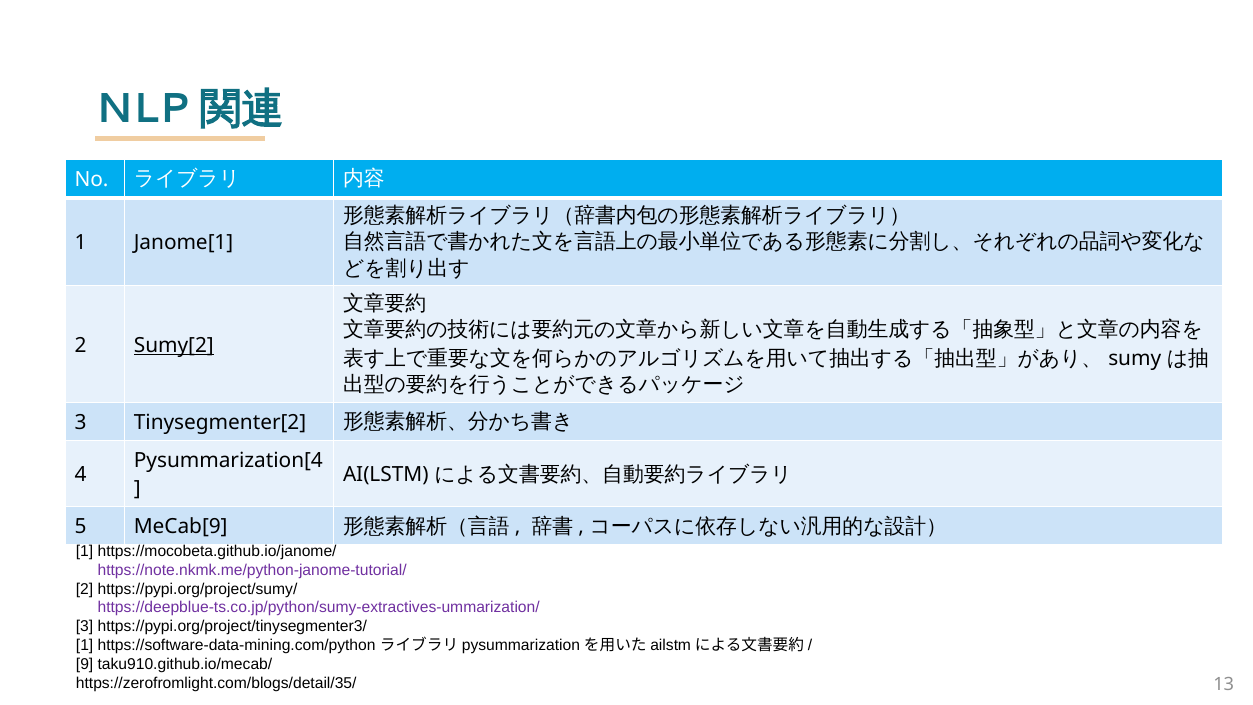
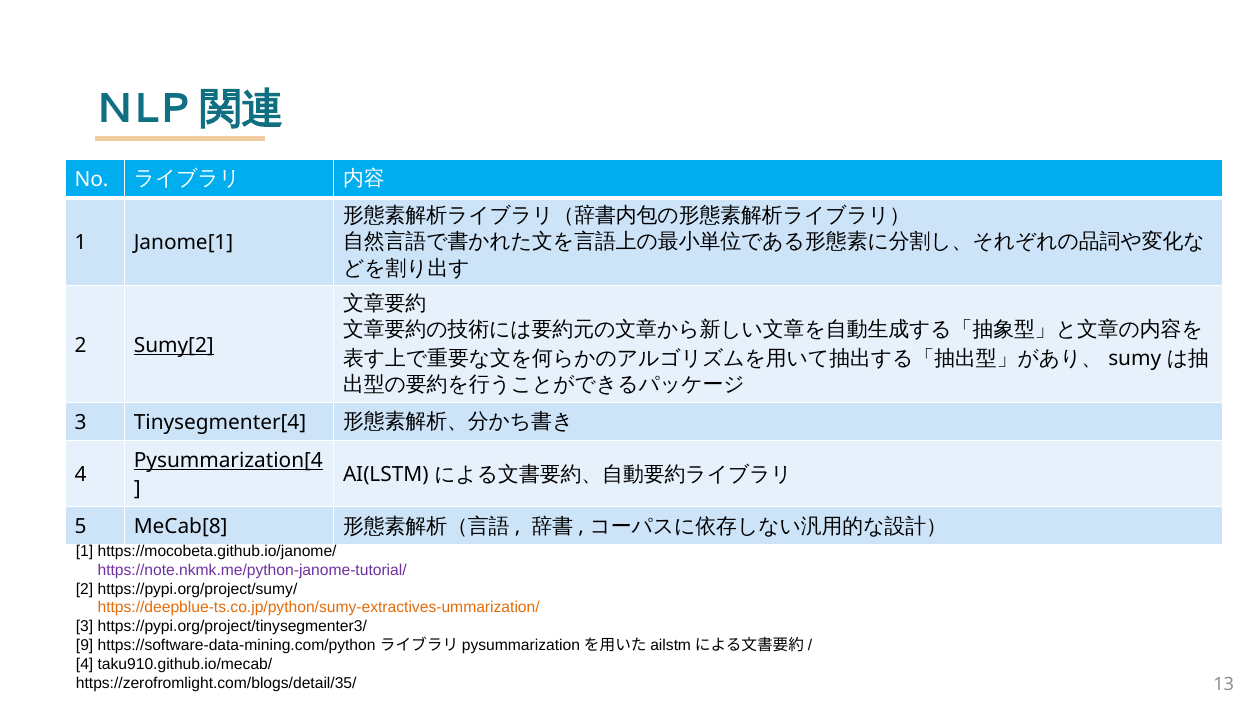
Tinysegmenter[2: Tinysegmenter[2 -> Tinysegmenter[4
Pysummarization[4 underline: none -> present
MeCab[9: MeCab[9 -> MeCab[8
https://deepblue-ts.co.jp/python/sumy-extractives-ummarization/ colour: purple -> orange
1 at (85, 645): 1 -> 9
9 at (85, 664): 9 -> 4
